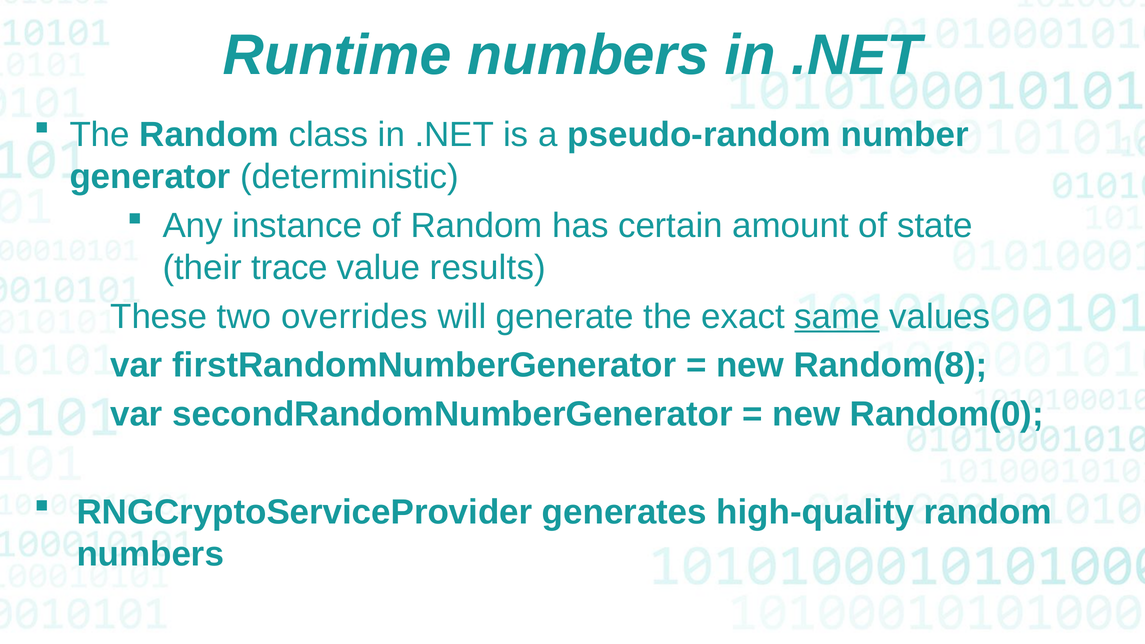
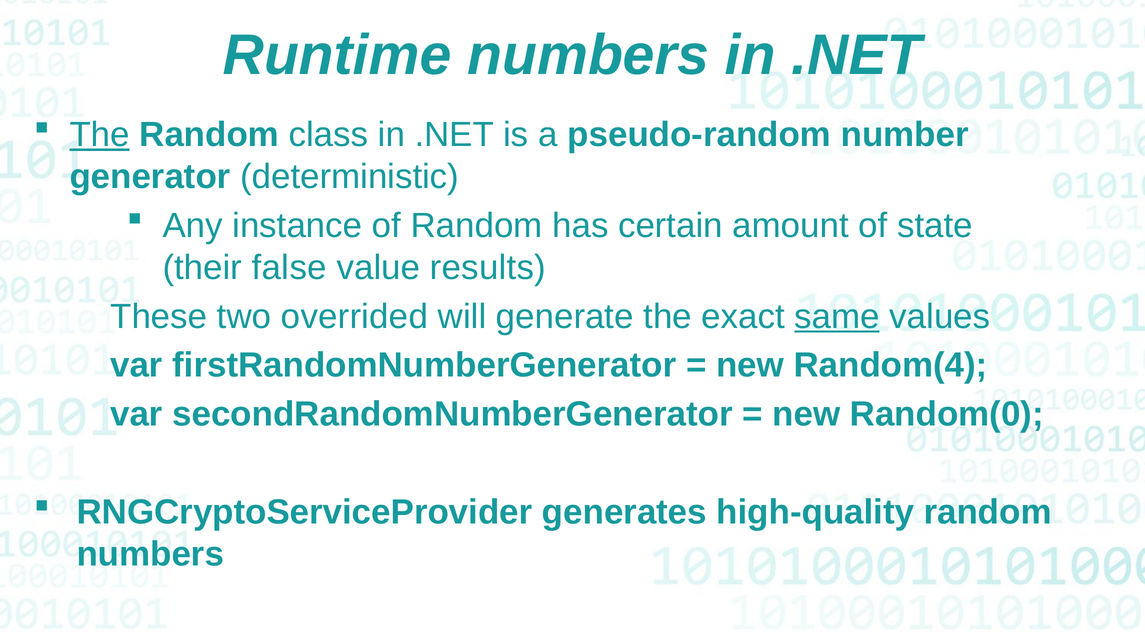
The at (100, 135) underline: none -> present
trace: trace -> false
overrides: overrides -> overrided
Random(8: Random(8 -> Random(4
